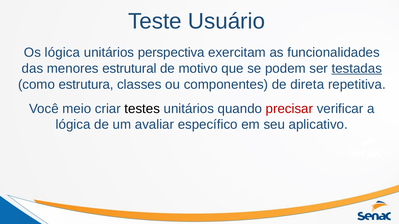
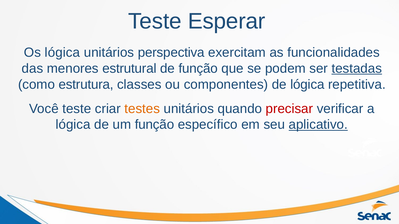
Usuário: Usuário -> Esperar
de motivo: motivo -> função
de direta: direta -> lógica
Você meio: meio -> teste
testes colour: black -> orange
um avaliar: avaliar -> função
aplicativo underline: none -> present
